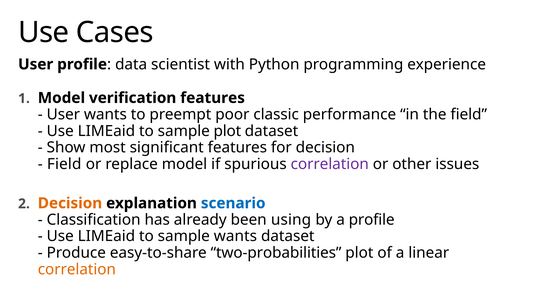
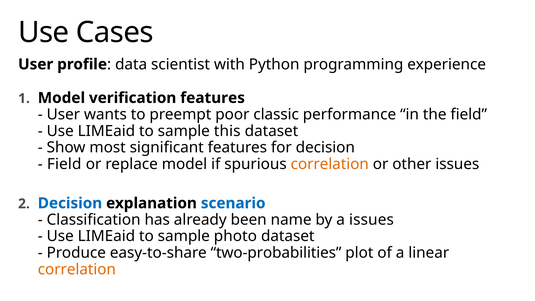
sample plot: plot -> this
correlation at (330, 164) colour: purple -> orange
Decision at (70, 203) colour: orange -> blue
using: using -> name
a profile: profile -> issues
sample wants: wants -> photo
